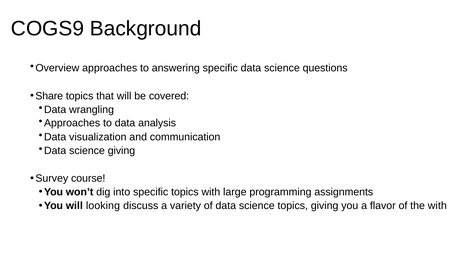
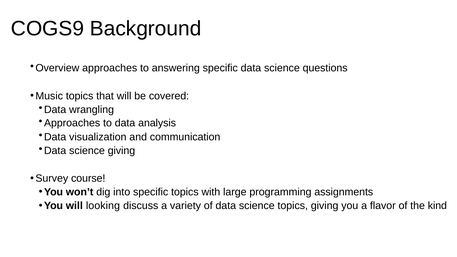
Share: Share -> Music
the with: with -> kind
